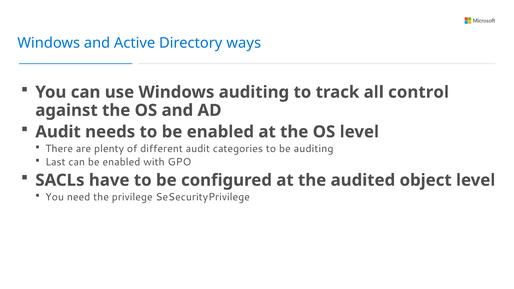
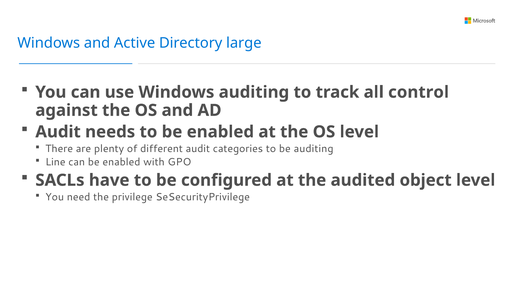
ways: ways -> large
Last: Last -> Line
